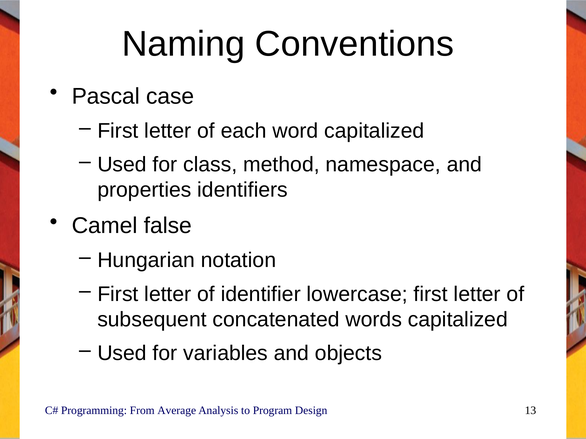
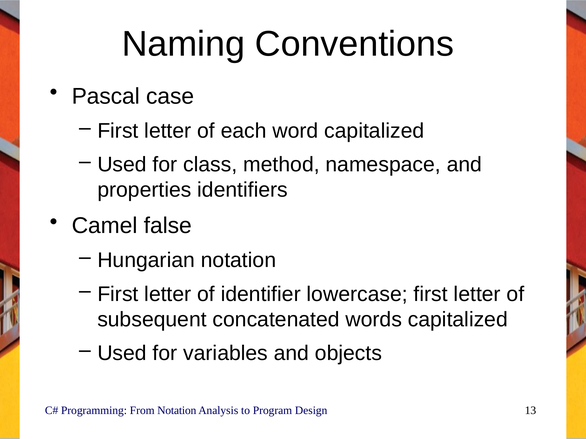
From Average: Average -> Notation
